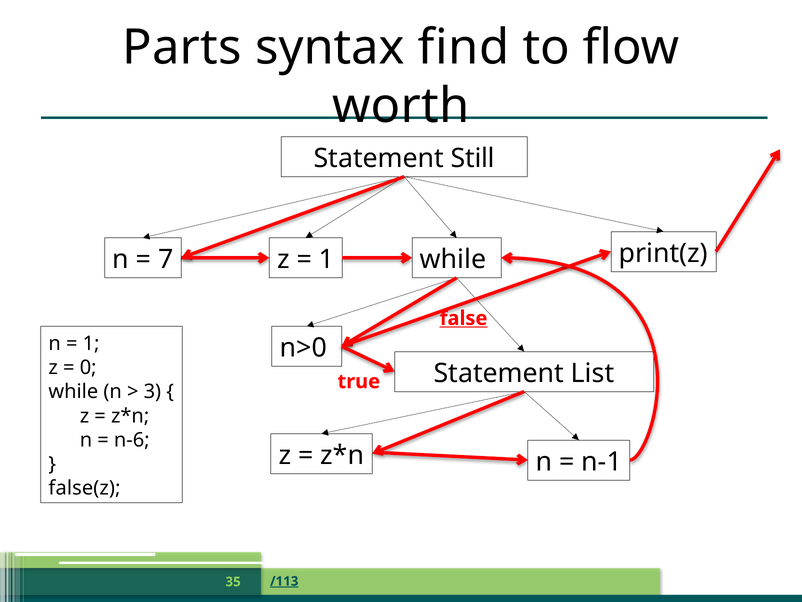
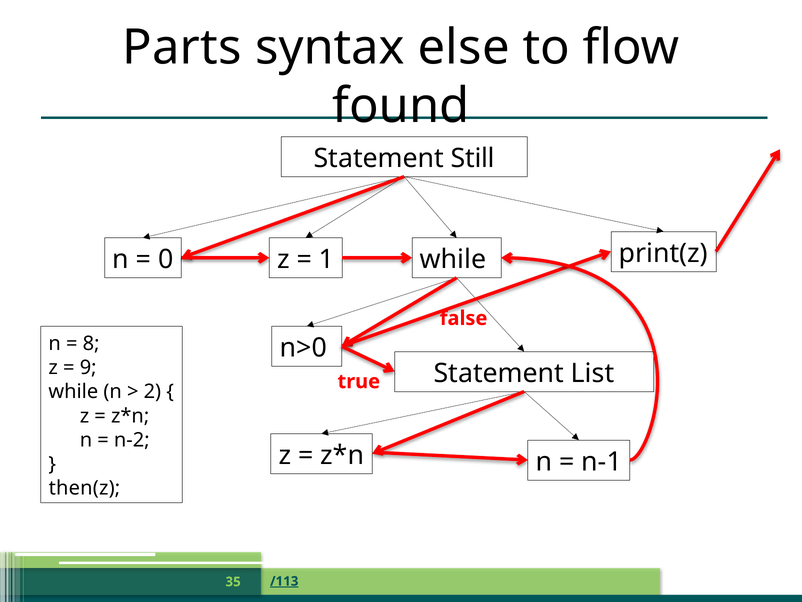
find: find -> else
worth: worth -> found
7: 7 -> 0
false underline: present -> none
1 at (91, 343): 1 -> 8
0: 0 -> 9
3: 3 -> 2
n-6: n-6 -> n-2
false(z: false(z -> then(z
